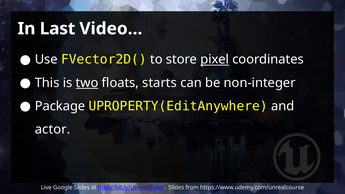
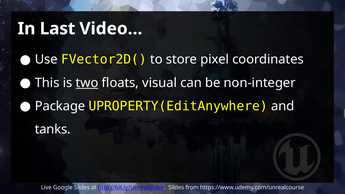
pixel underline: present -> none
starts: starts -> visual
actor: actor -> tanks
